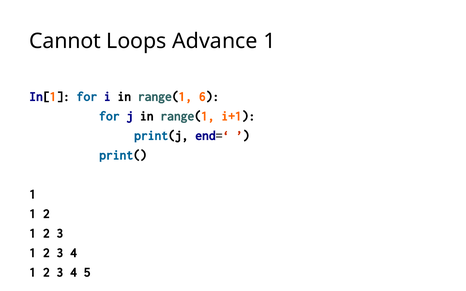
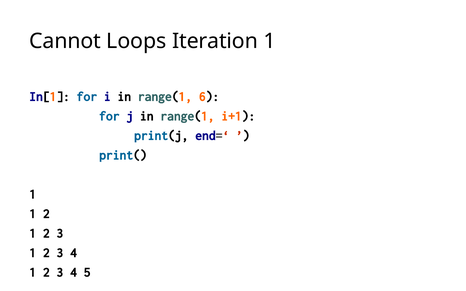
Advance: Advance -> Iteration
